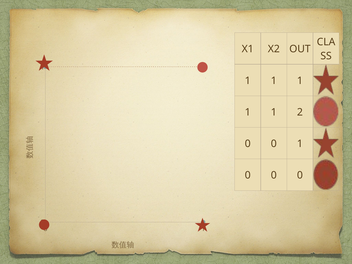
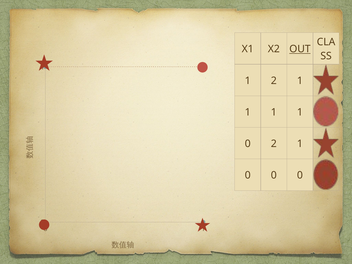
OUT underline: none -> present
1 at (274, 81): 1 -> 2
2 at (300, 112): 2 -> 1
0 at (274, 144): 0 -> 2
